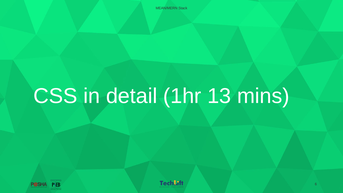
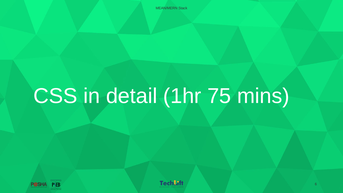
13: 13 -> 75
